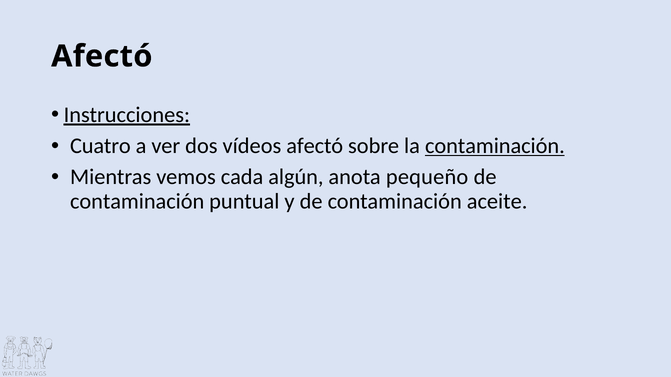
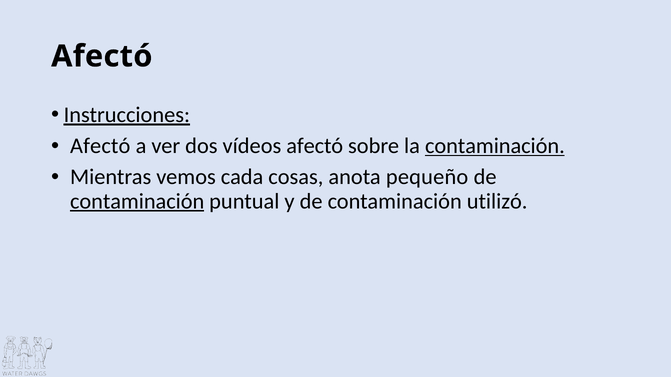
Cuatro at (100, 146): Cuatro -> Afectó
algún: algún -> cosas
contaminación at (137, 201) underline: none -> present
aceite: aceite -> utilizó
